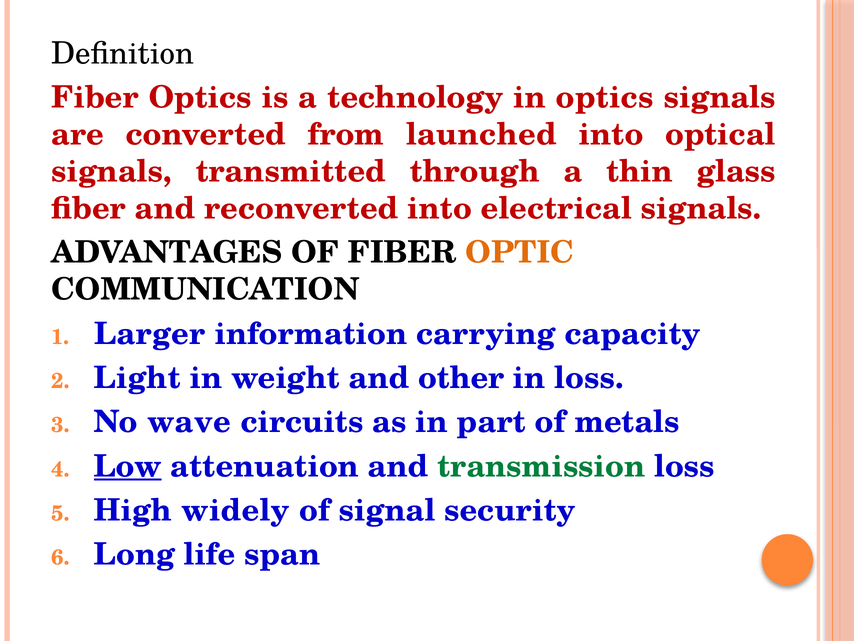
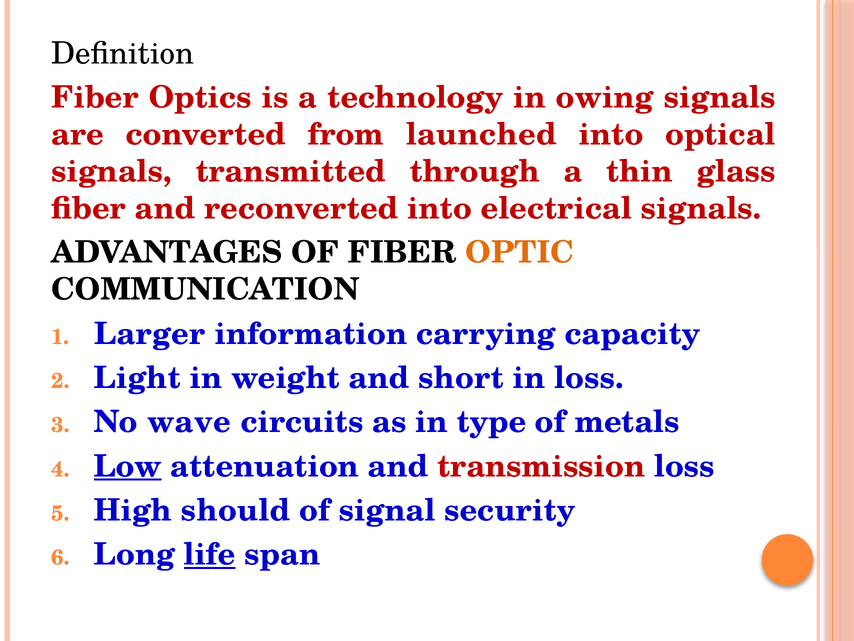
in optics: optics -> owing
other: other -> short
part: part -> type
transmission colour: green -> red
widely: widely -> should
life underline: none -> present
